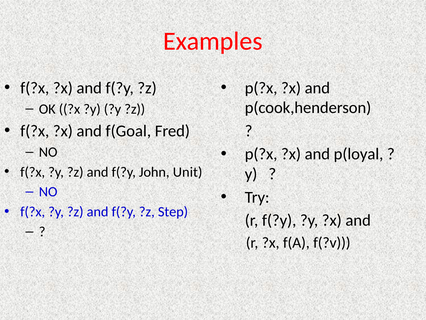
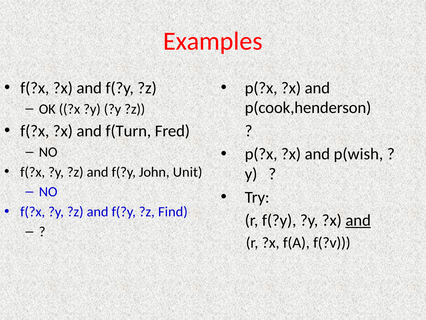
f(Goal: f(Goal -> f(Turn
p(loyal: p(loyal -> p(wish
Step: Step -> Find
and at (358, 220) underline: none -> present
